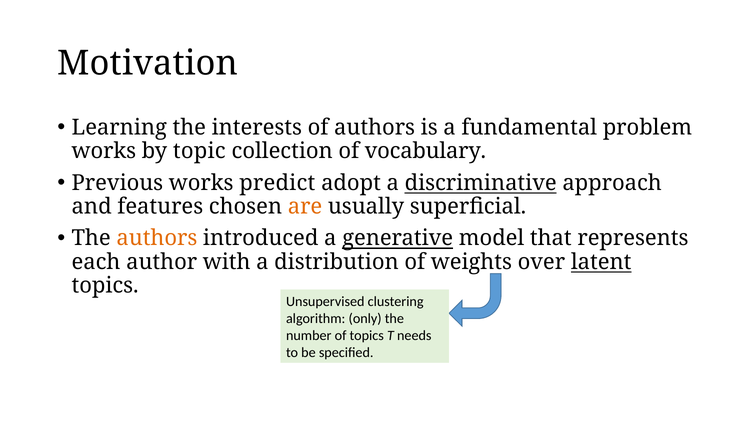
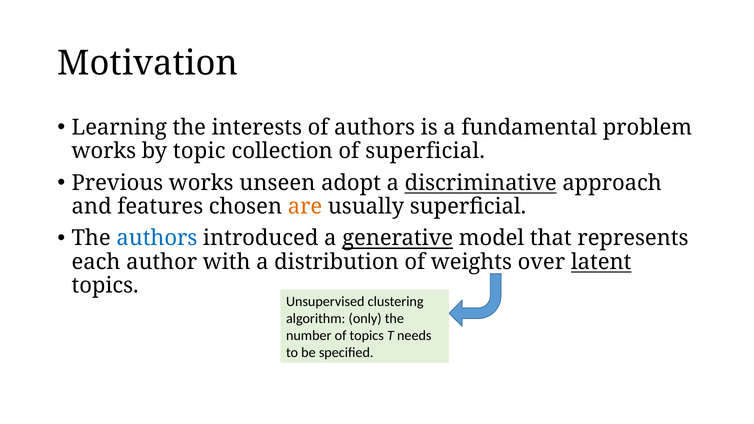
of vocabulary: vocabulary -> superficial
predict: predict -> unseen
authors at (157, 238) colour: orange -> blue
